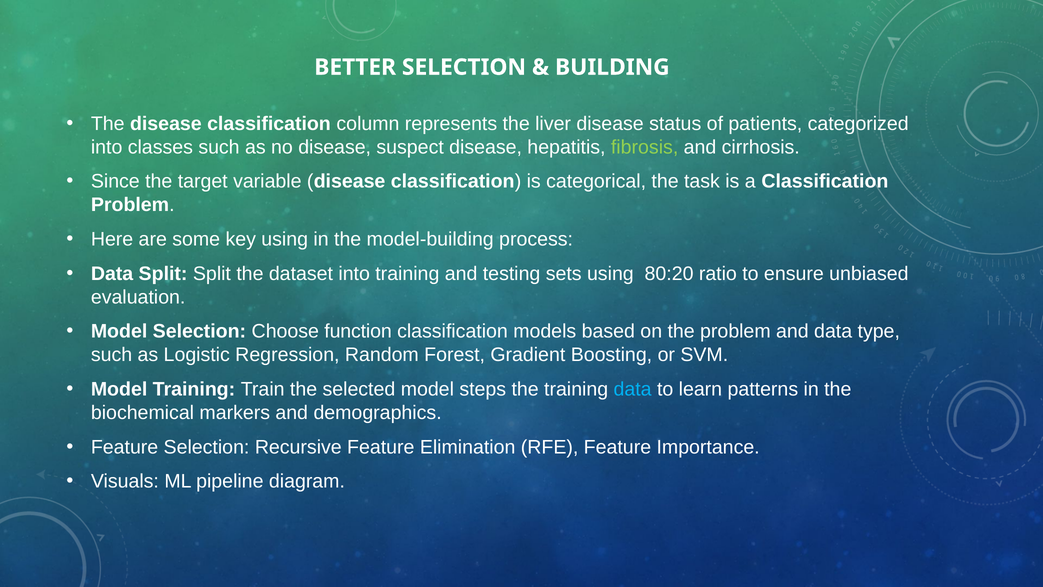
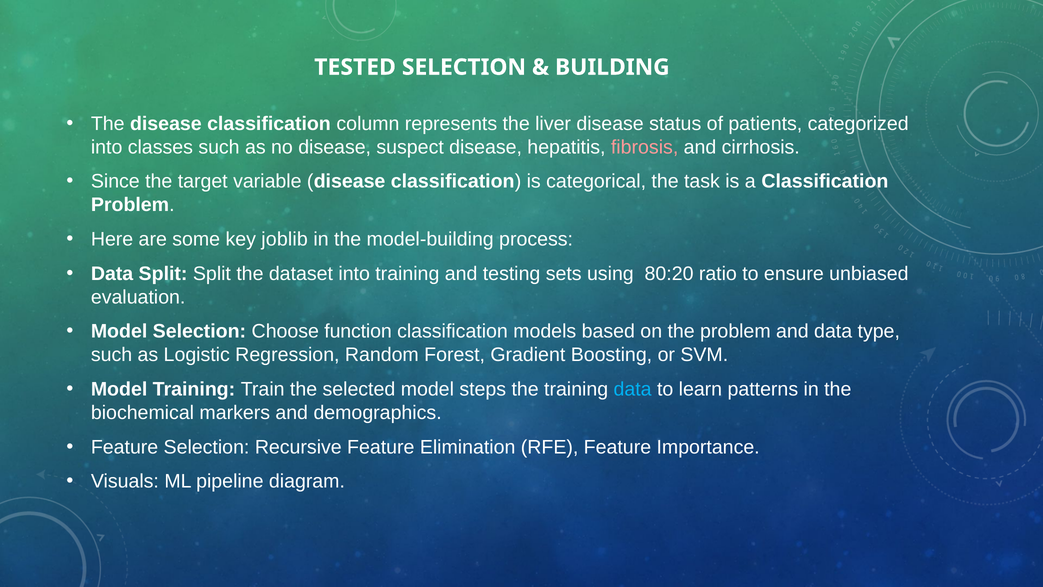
BETTER: BETTER -> TESTED
fibrosis colour: light green -> pink
key using: using -> joblib
